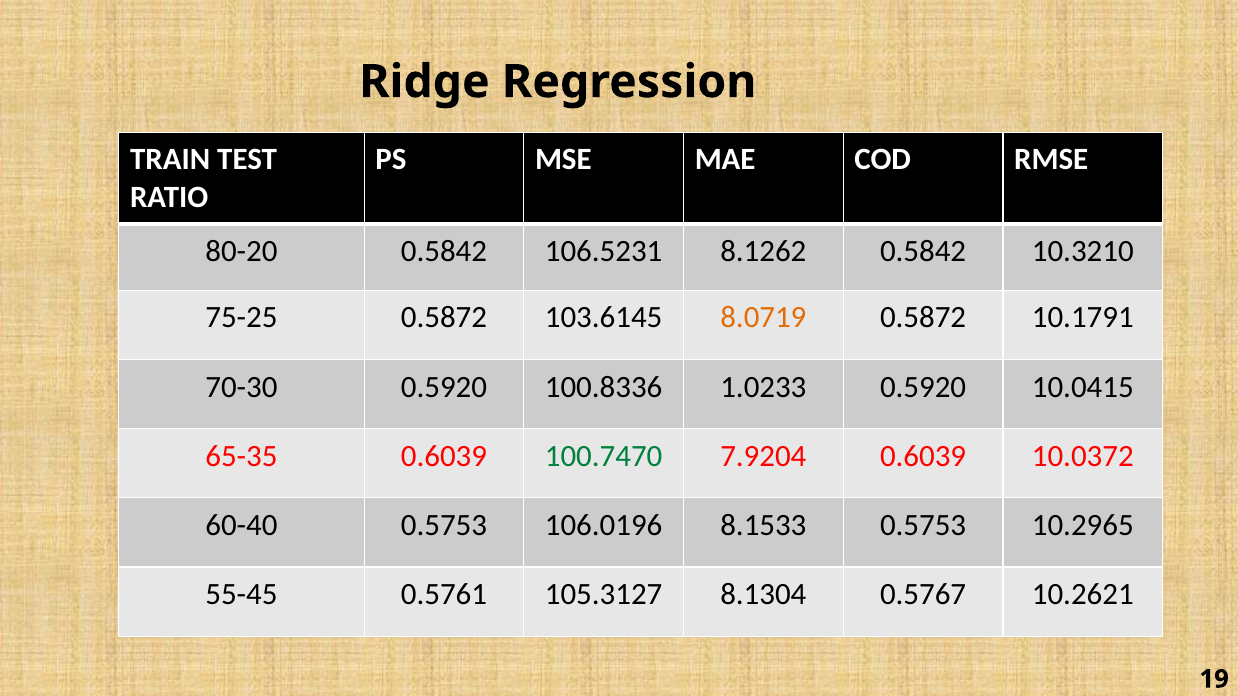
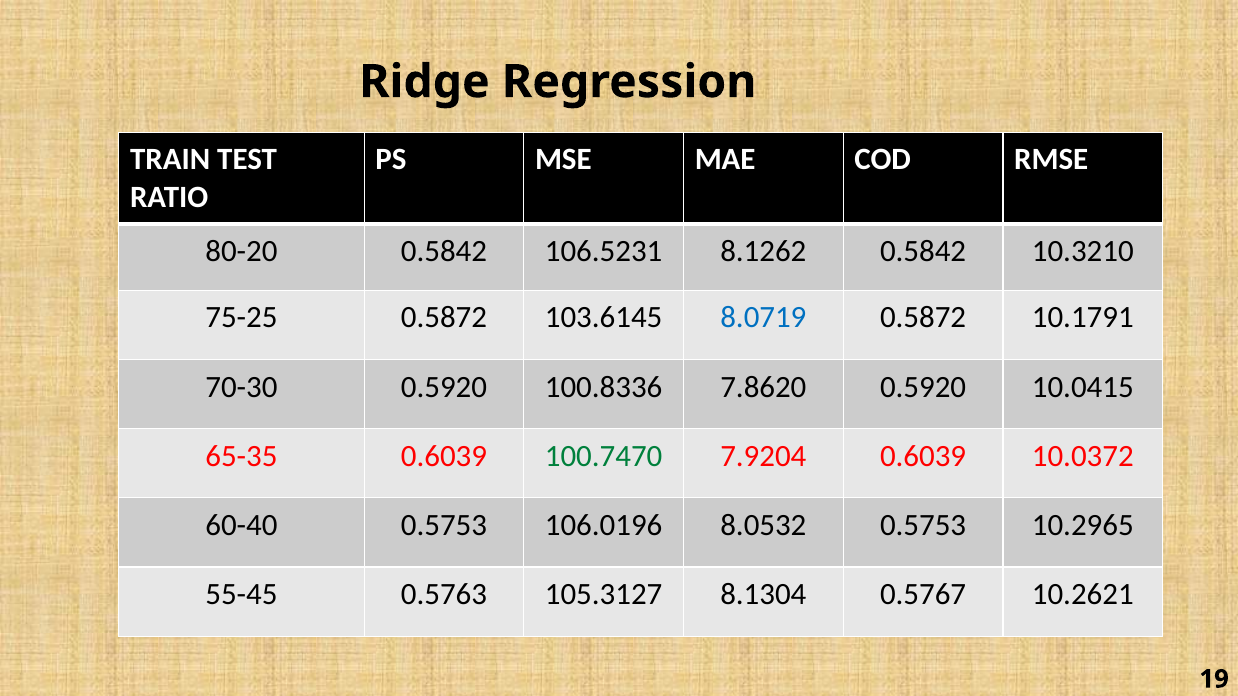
8.0719 colour: orange -> blue
1.0233: 1.0233 -> 7.8620
8.1533: 8.1533 -> 8.0532
0.5761: 0.5761 -> 0.5763
